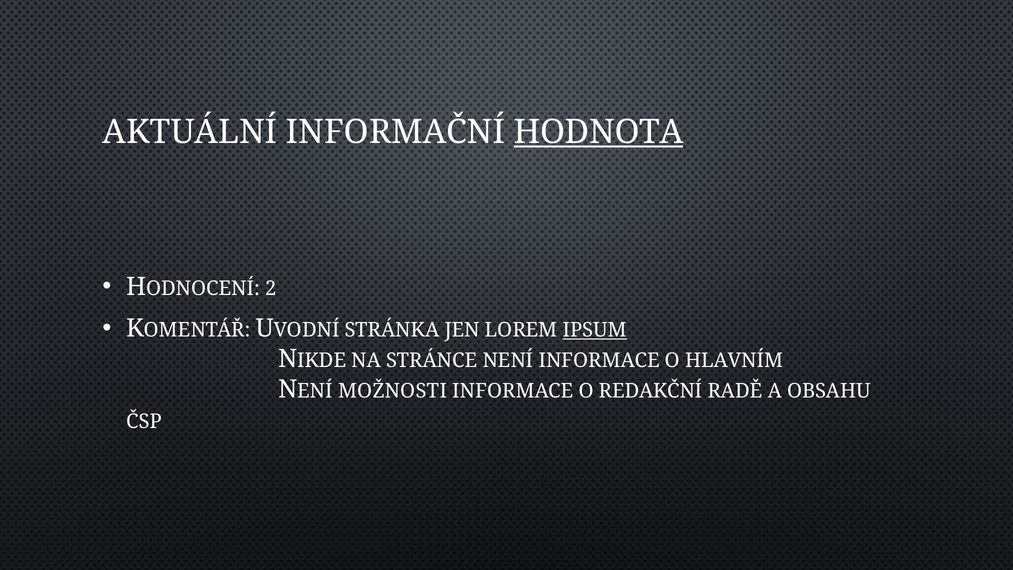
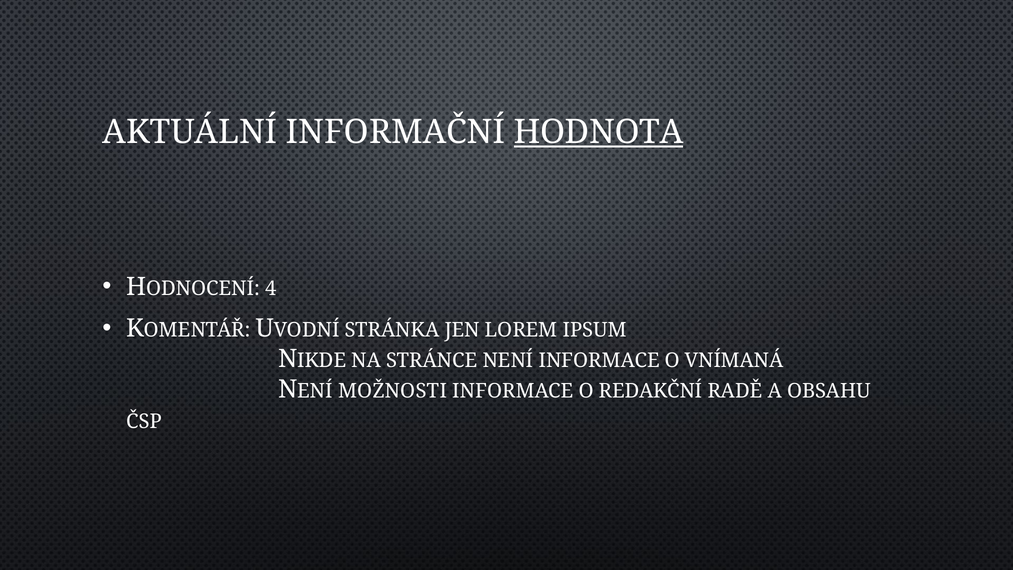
2: 2 -> 4
IPSUM underline: present -> none
HLAVNÍM: HLAVNÍM -> VNÍMANÁ
